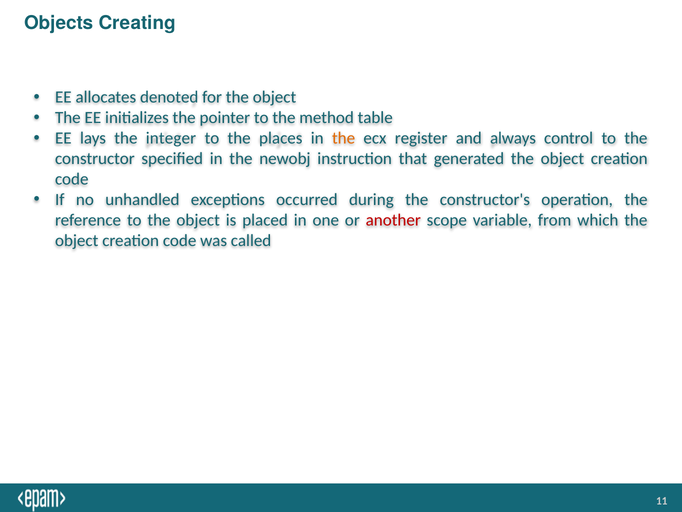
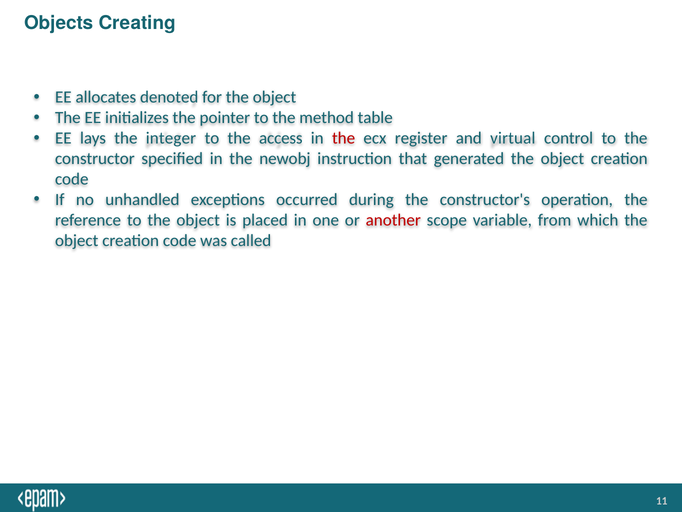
places: places -> access
the at (344, 138) colour: orange -> red
always: always -> virtual
